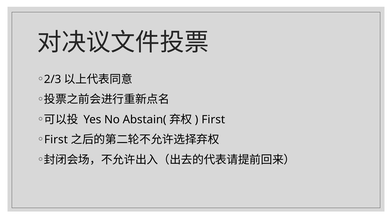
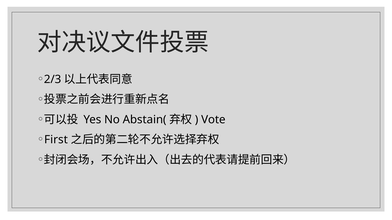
First at (213, 120): First -> Vote
